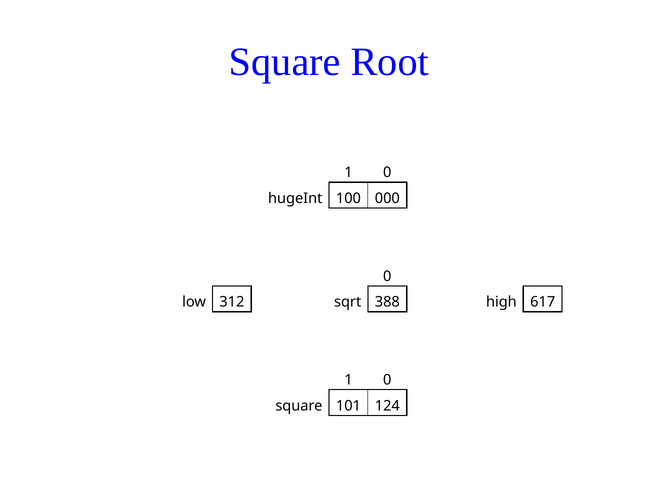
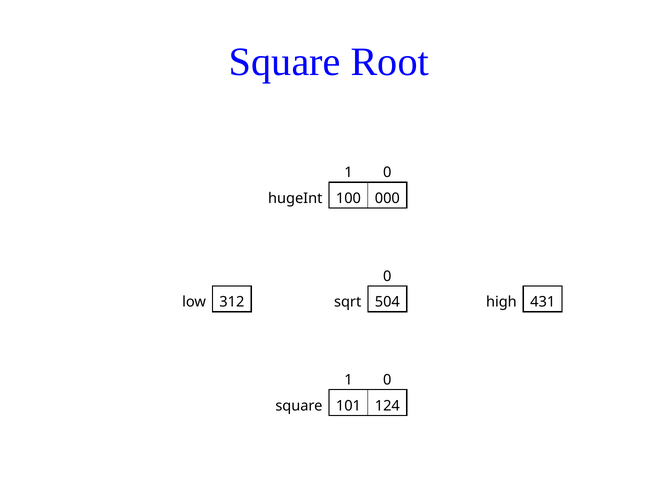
388: 388 -> 504
617: 617 -> 431
